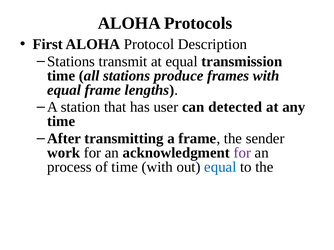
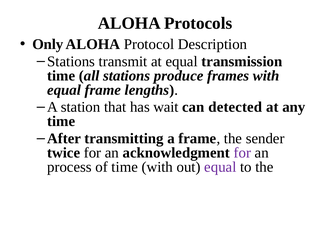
First: First -> Only
user: user -> wait
work: work -> twice
equal at (220, 167) colour: blue -> purple
